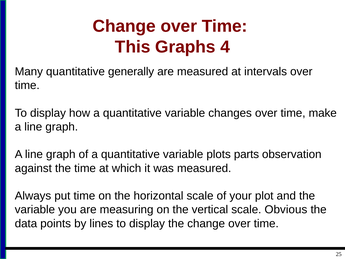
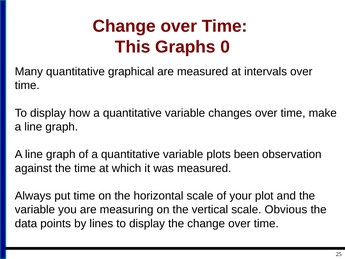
4: 4 -> 0
generally: generally -> graphical
parts: parts -> been
